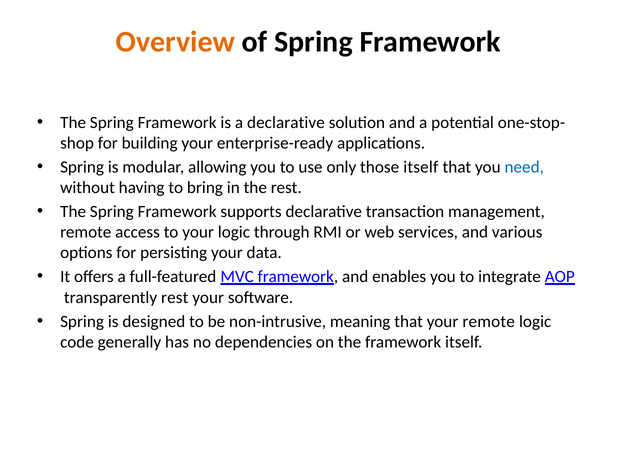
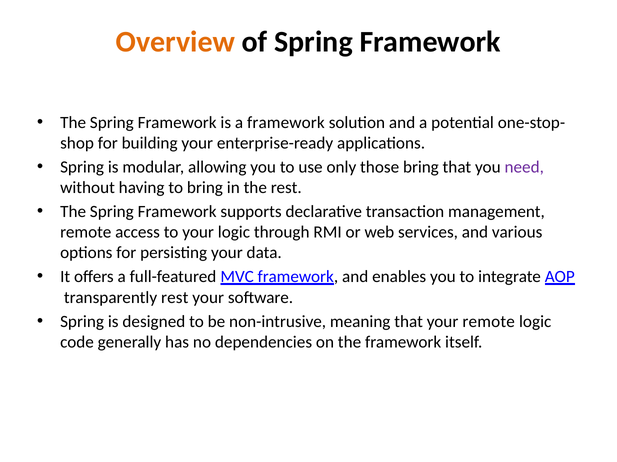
a declarative: declarative -> framework
those itself: itself -> bring
need colour: blue -> purple
